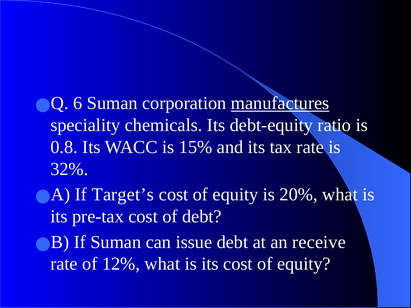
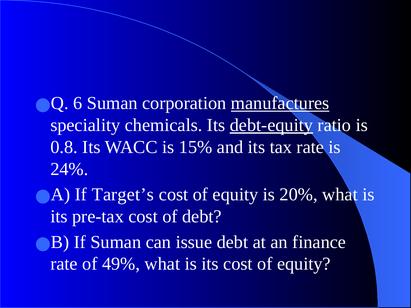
debt-equity underline: none -> present
32%: 32% -> 24%
receive: receive -> finance
12%: 12% -> 49%
